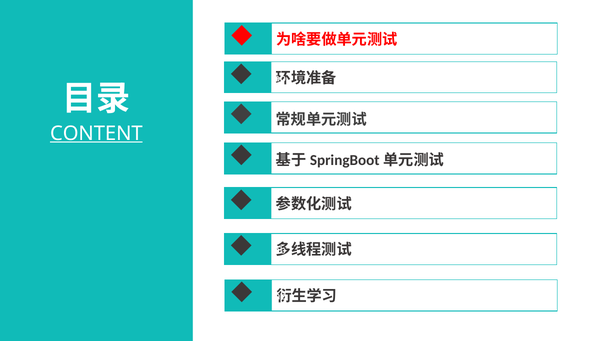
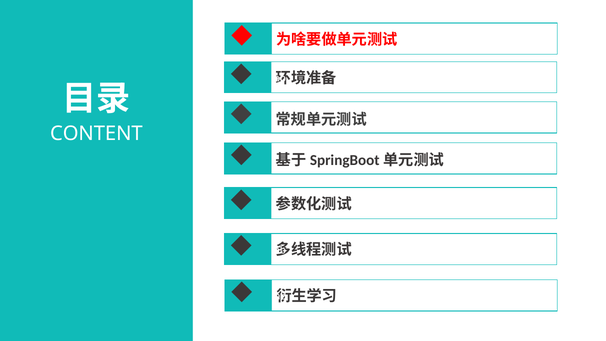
CONTENT underline: present -> none
